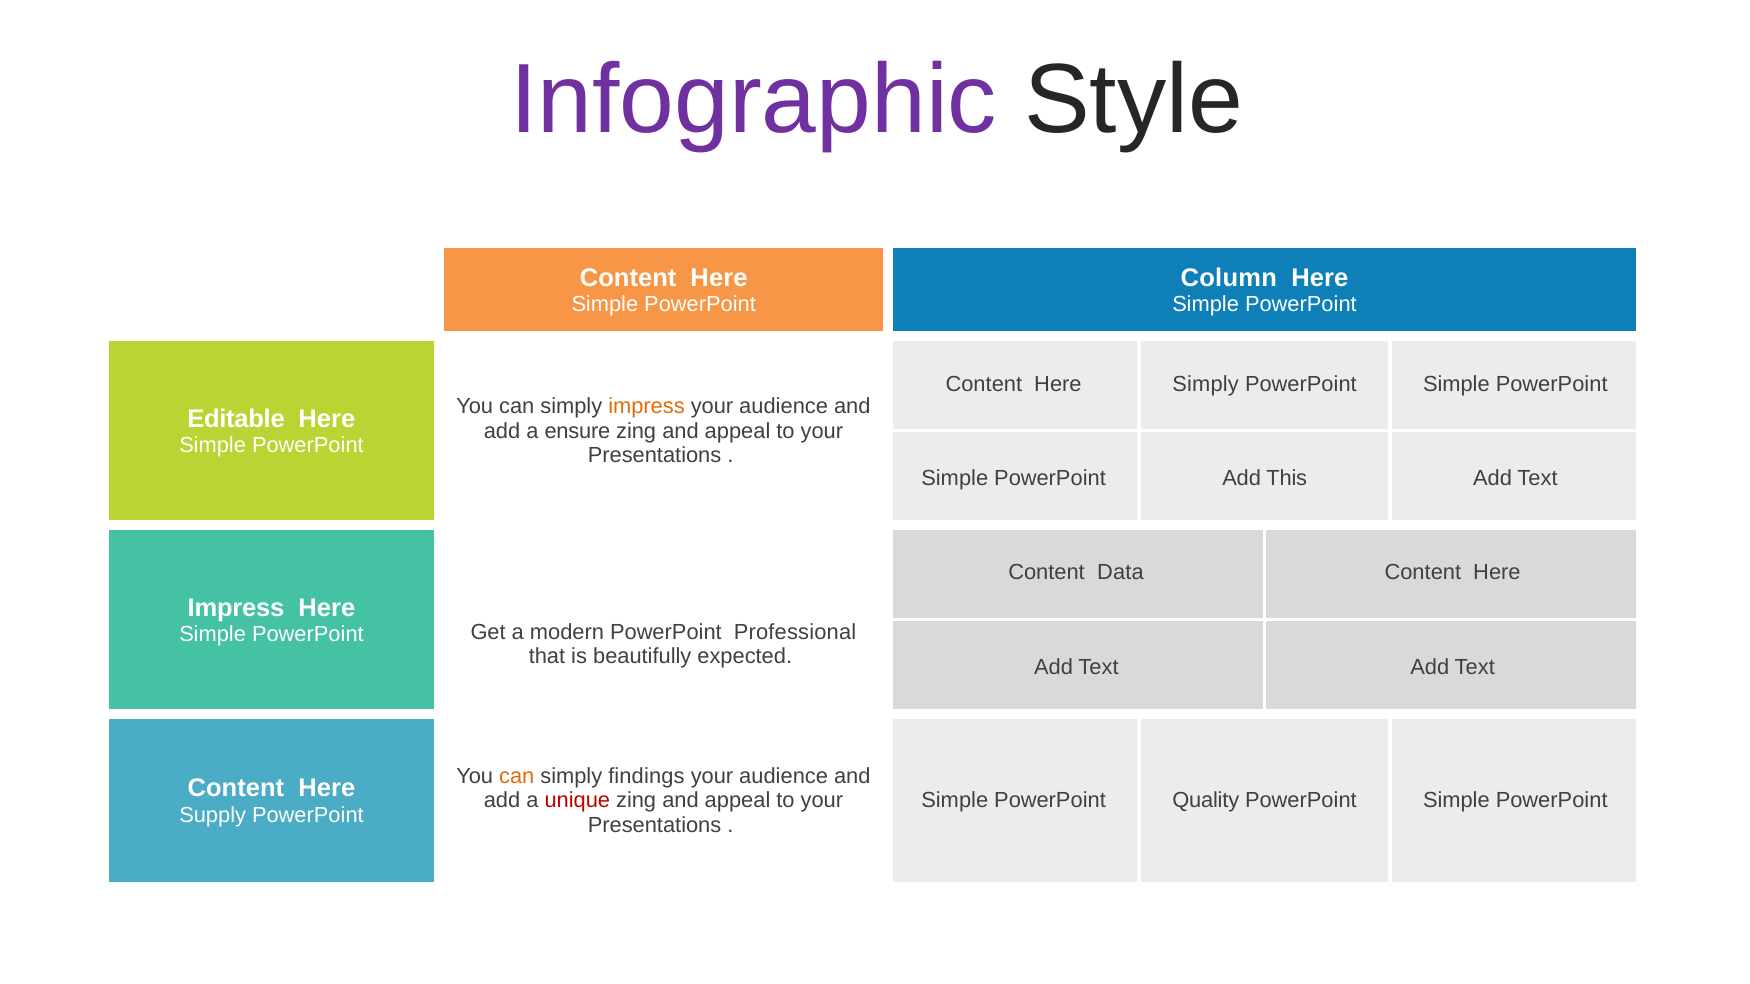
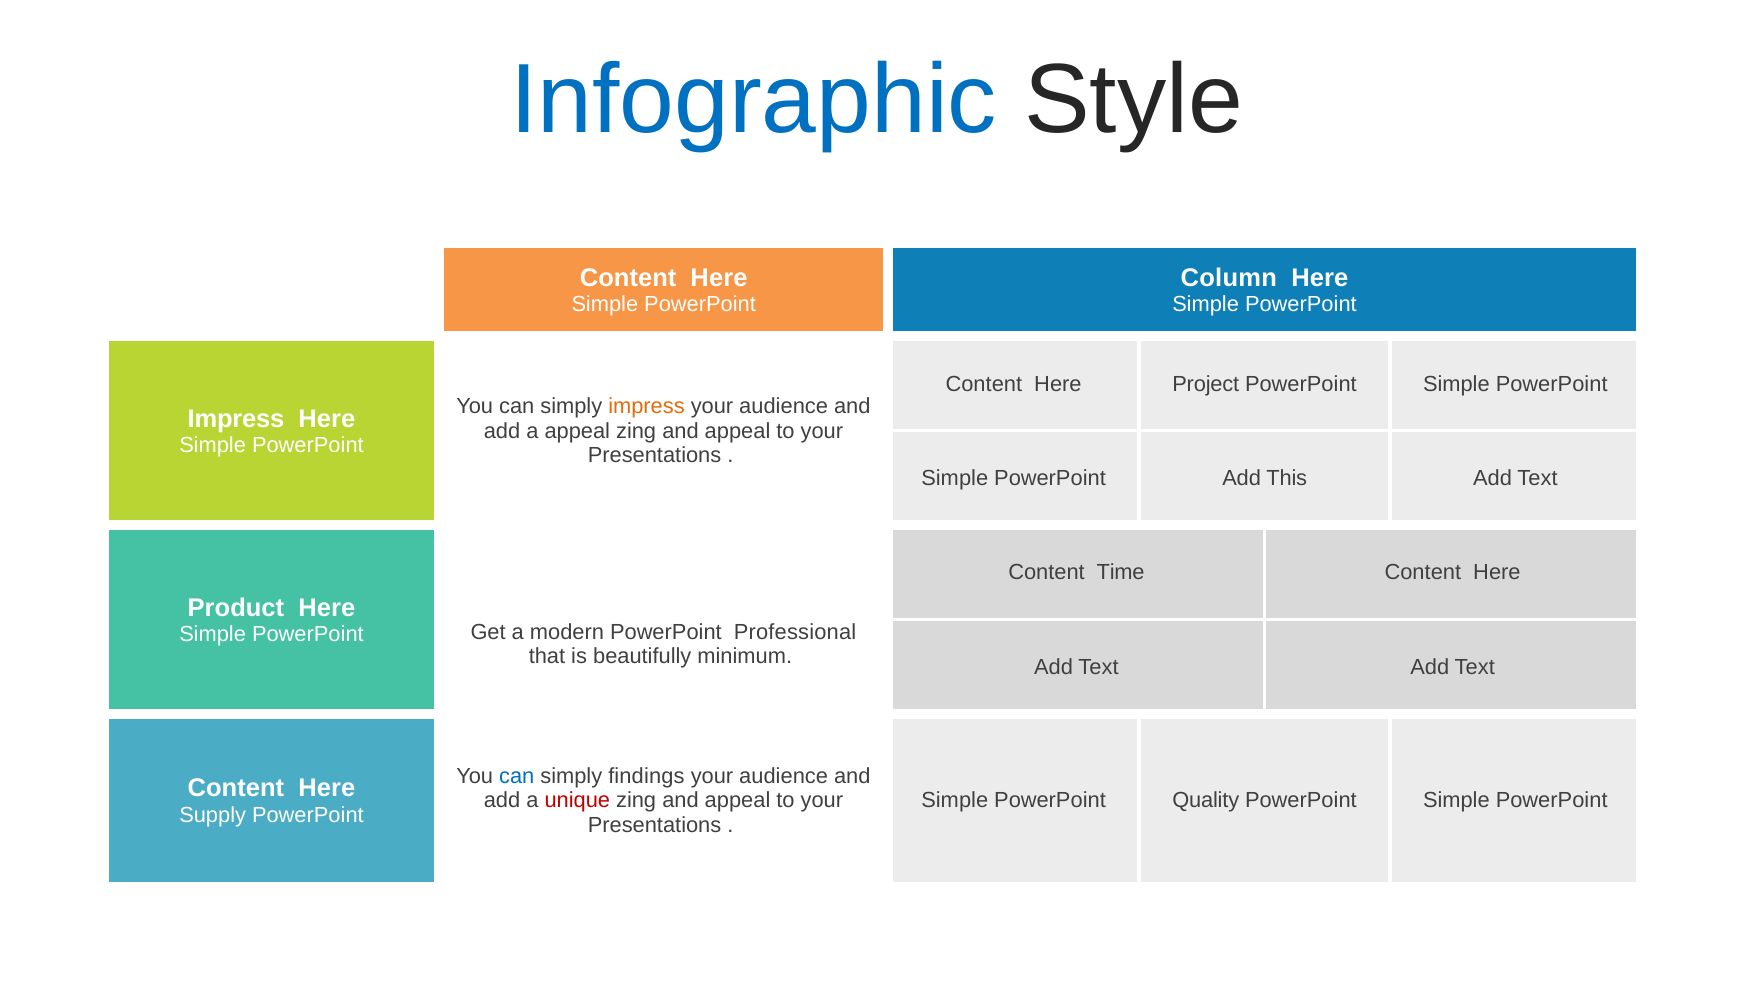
Infographic colour: purple -> blue
Here Simply: Simply -> Project
Editable at (236, 419): Editable -> Impress
a ensure: ensure -> appeal
Data: Data -> Time
Impress at (236, 608): Impress -> Product
expected: expected -> minimum
can at (517, 777) colour: orange -> blue
